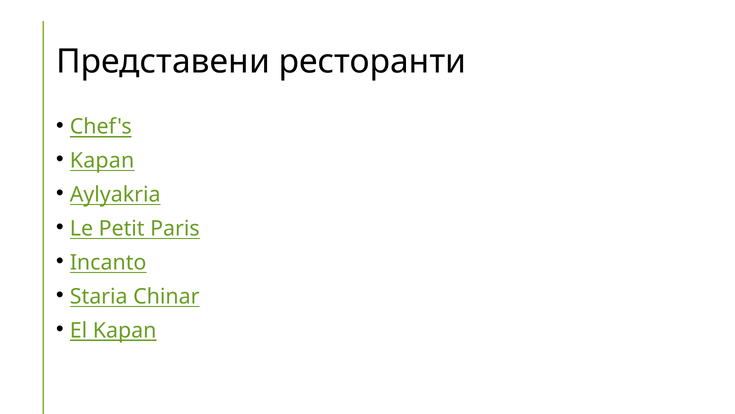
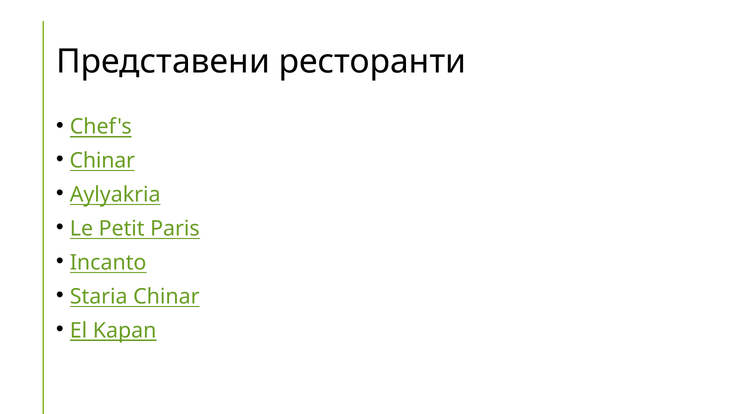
Kapan at (102, 161): Kapan -> Chinar
